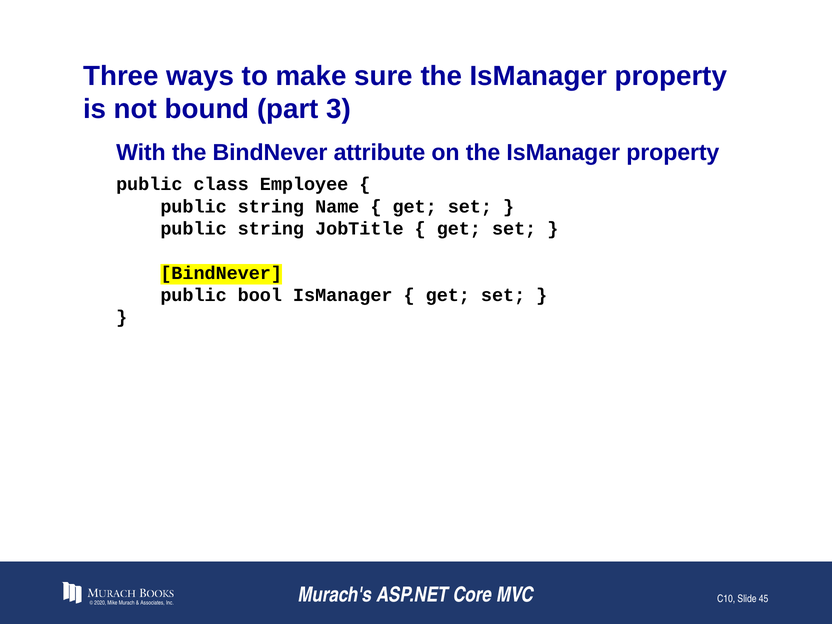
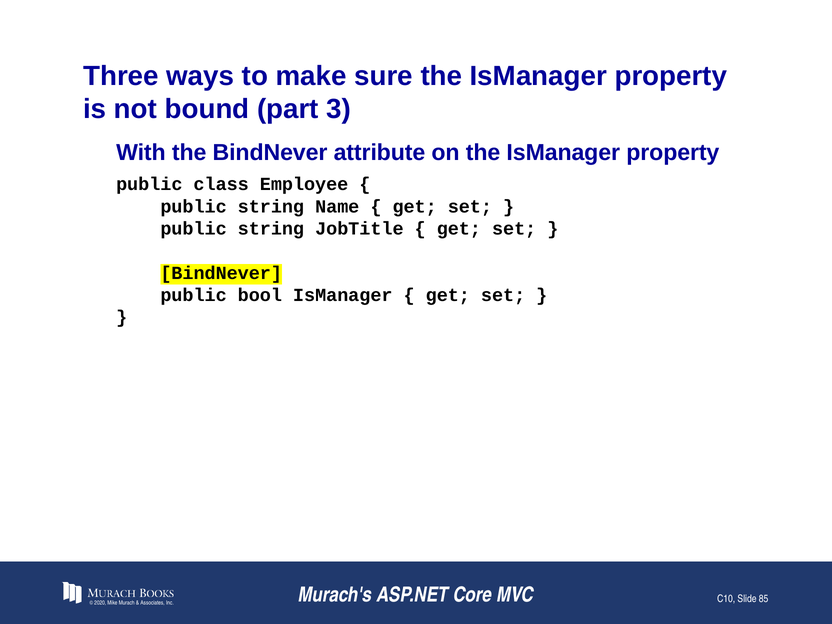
45: 45 -> 85
